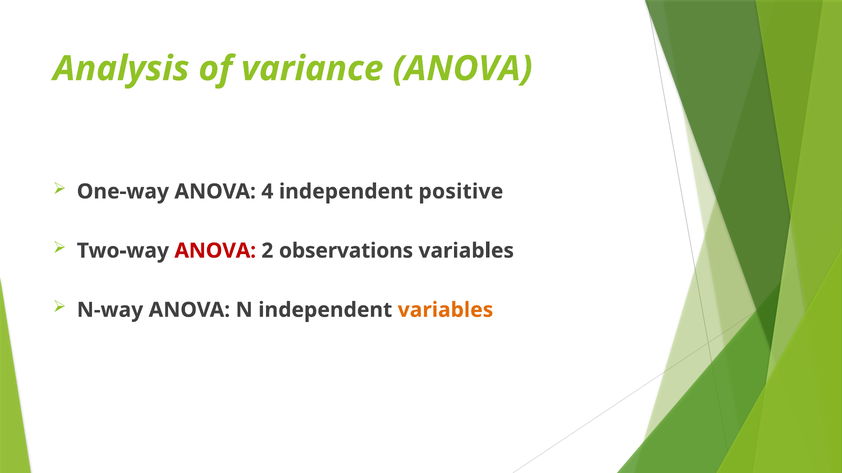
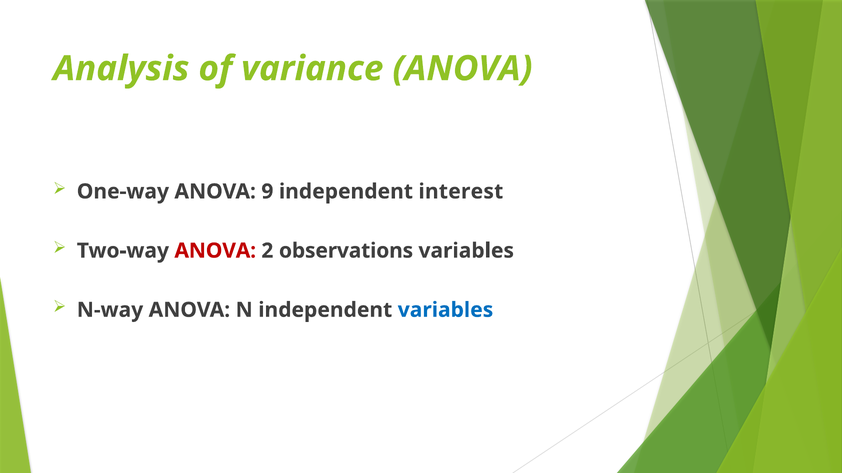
4: 4 -> 9
positive: positive -> interest
variables at (446, 310) colour: orange -> blue
